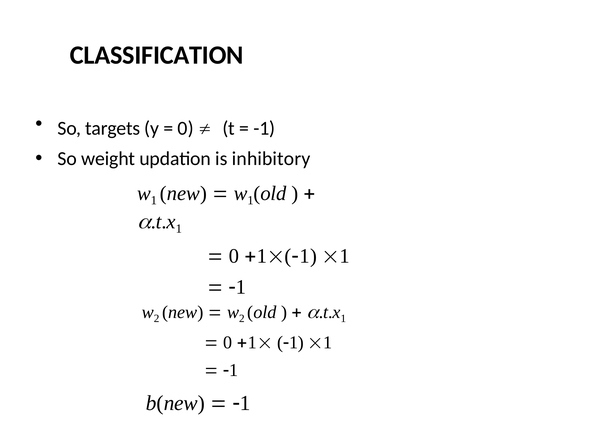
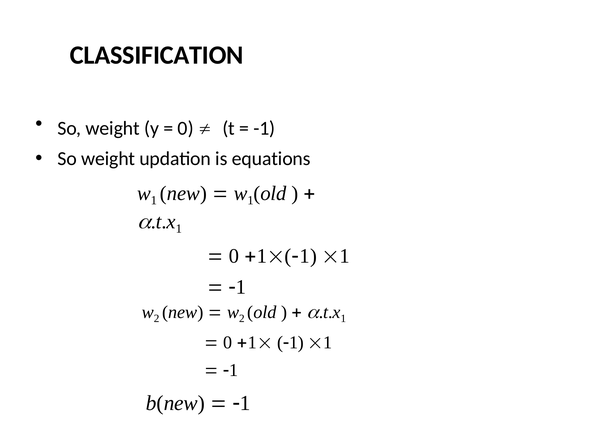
targets at (113, 128): targets -> weight
inhibitory: inhibitory -> equations
